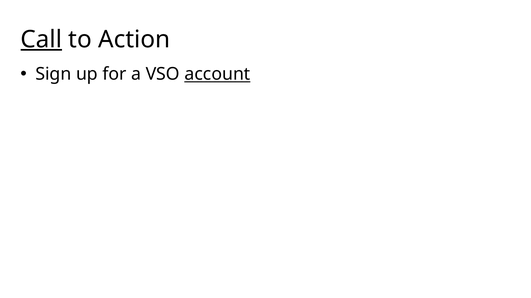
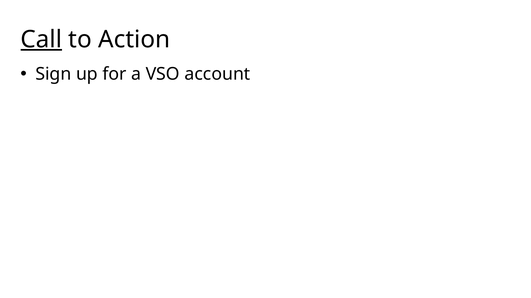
account underline: present -> none
